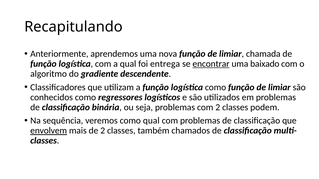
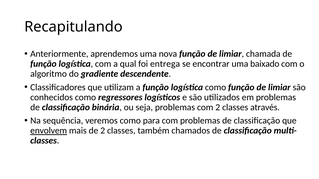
encontrar underline: present -> none
podem: podem -> através
como qual: qual -> para
